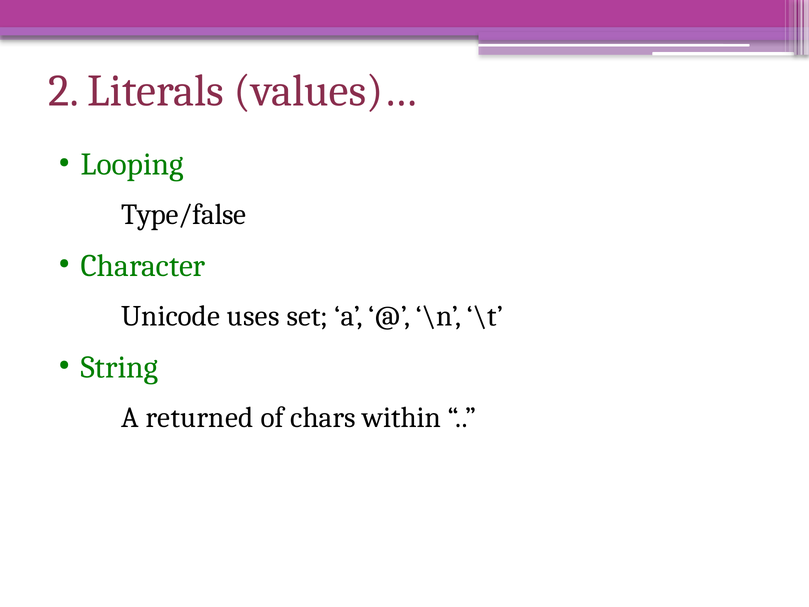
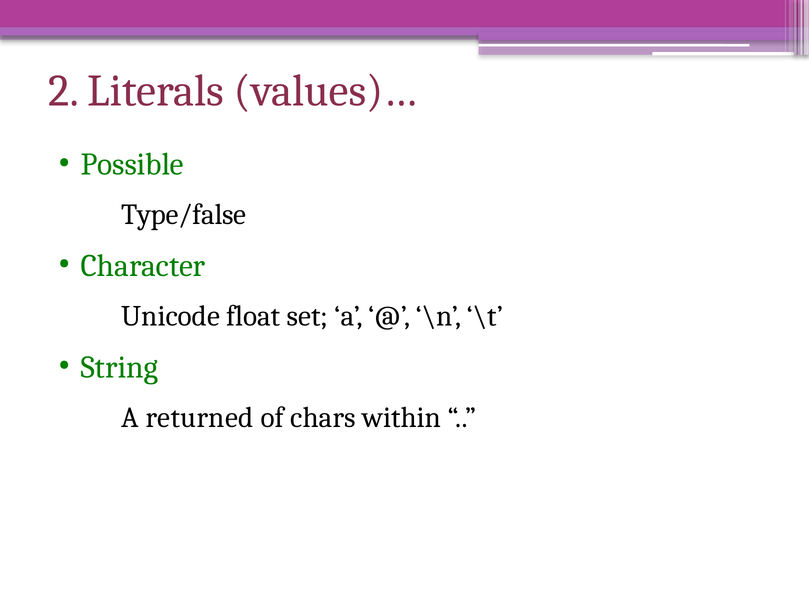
Looping: Looping -> Possible
uses: uses -> float
